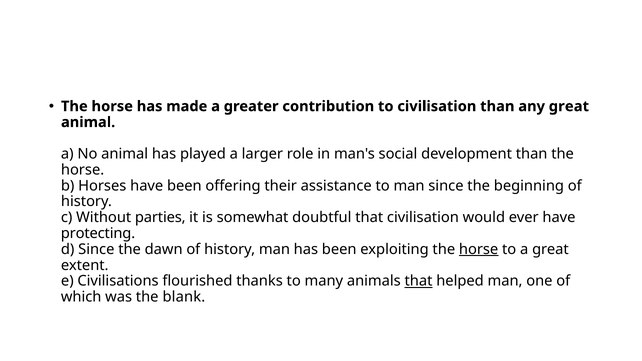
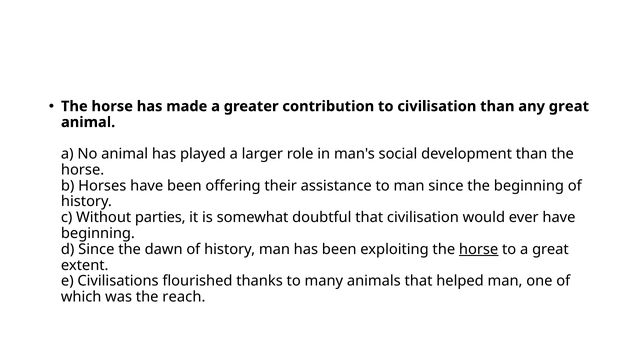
protecting at (98, 233): protecting -> beginning
that at (419, 281) underline: present -> none
blank: blank -> reach
